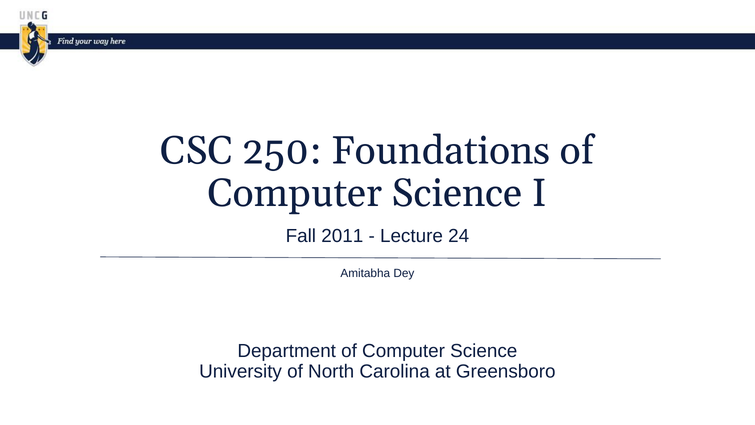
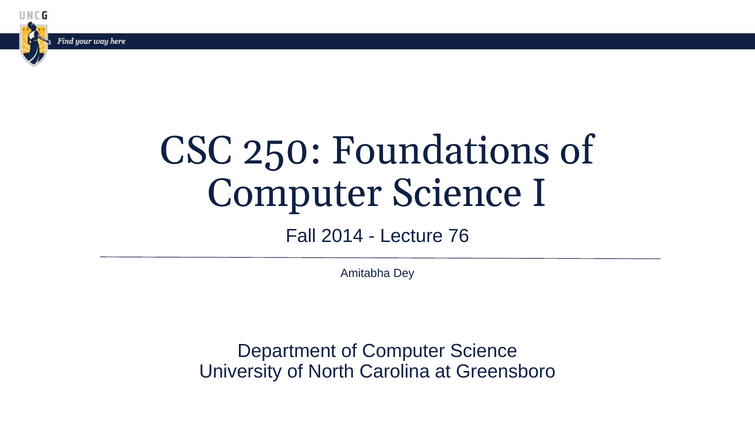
2011: 2011 -> 2014
24: 24 -> 76
